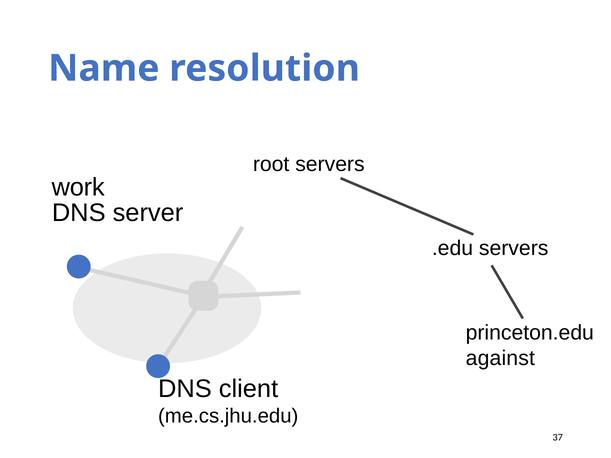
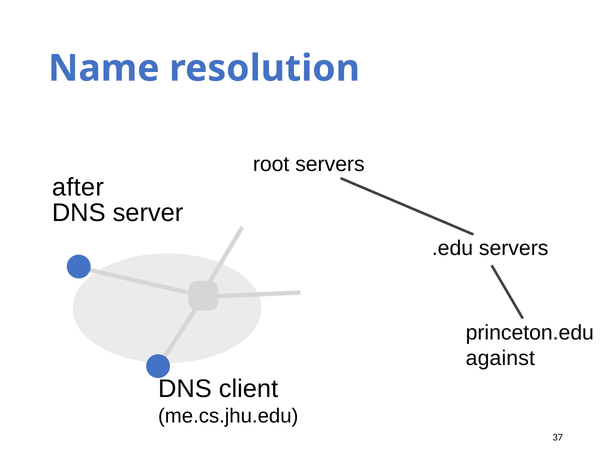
work: work -> after
